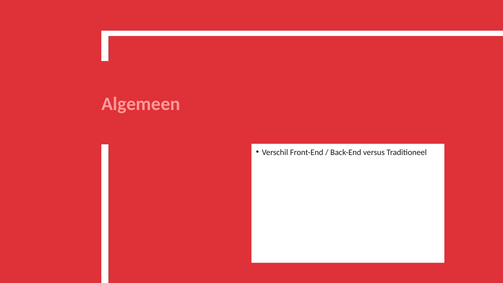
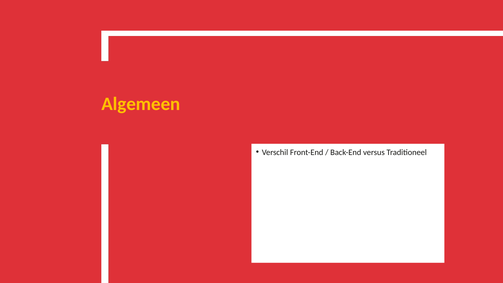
Algemeen colour: pink -> yellow
